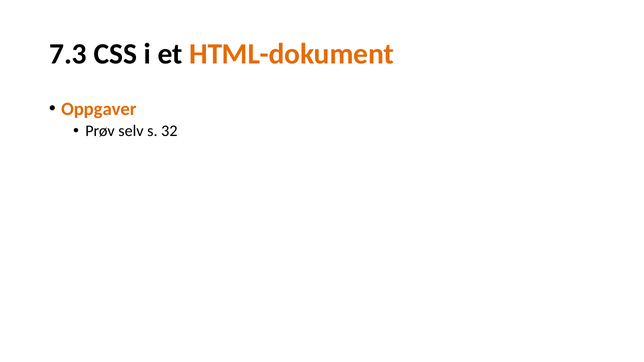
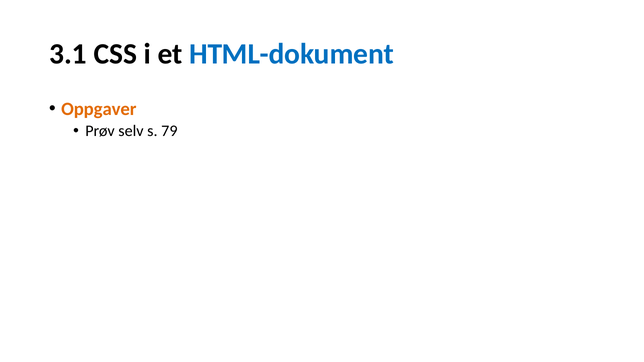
7.3: 7.3 -> 3.1
HTML-dokument colour: orange -> blue
32: 32 -> 79
